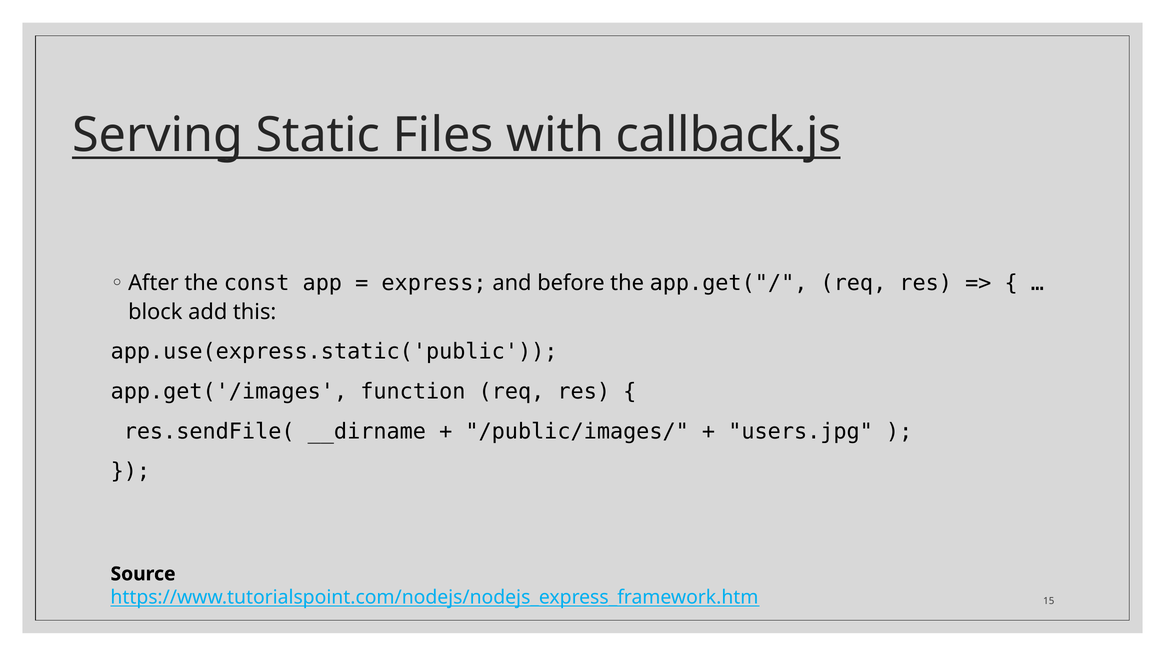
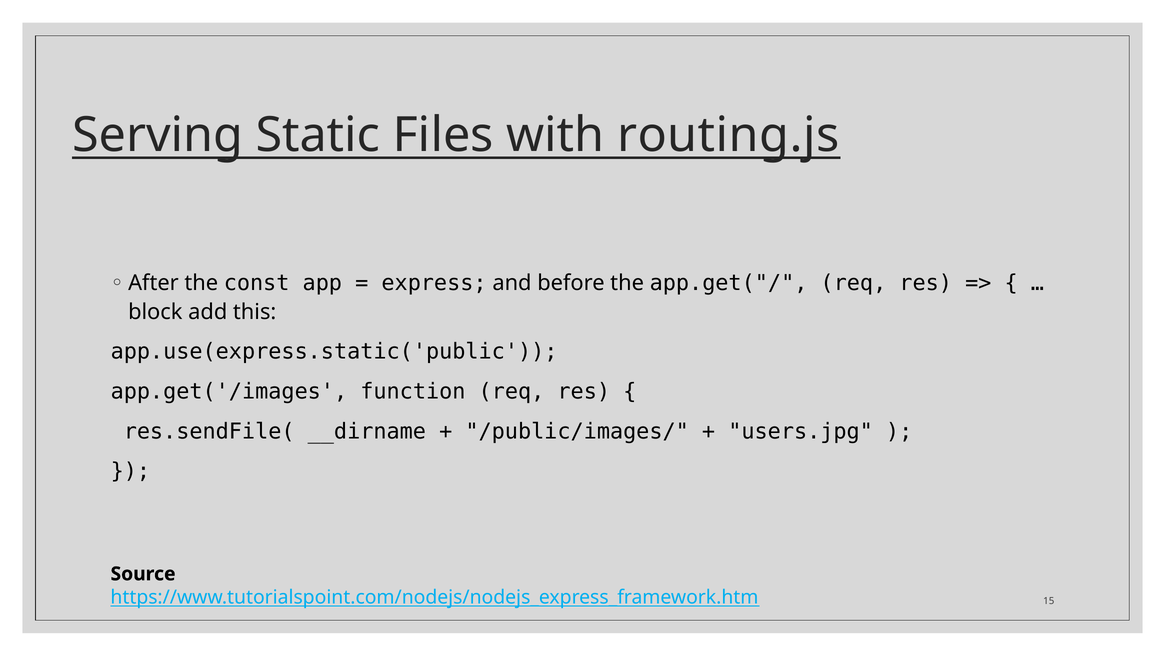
callback.js: callback.js -> routing.js
